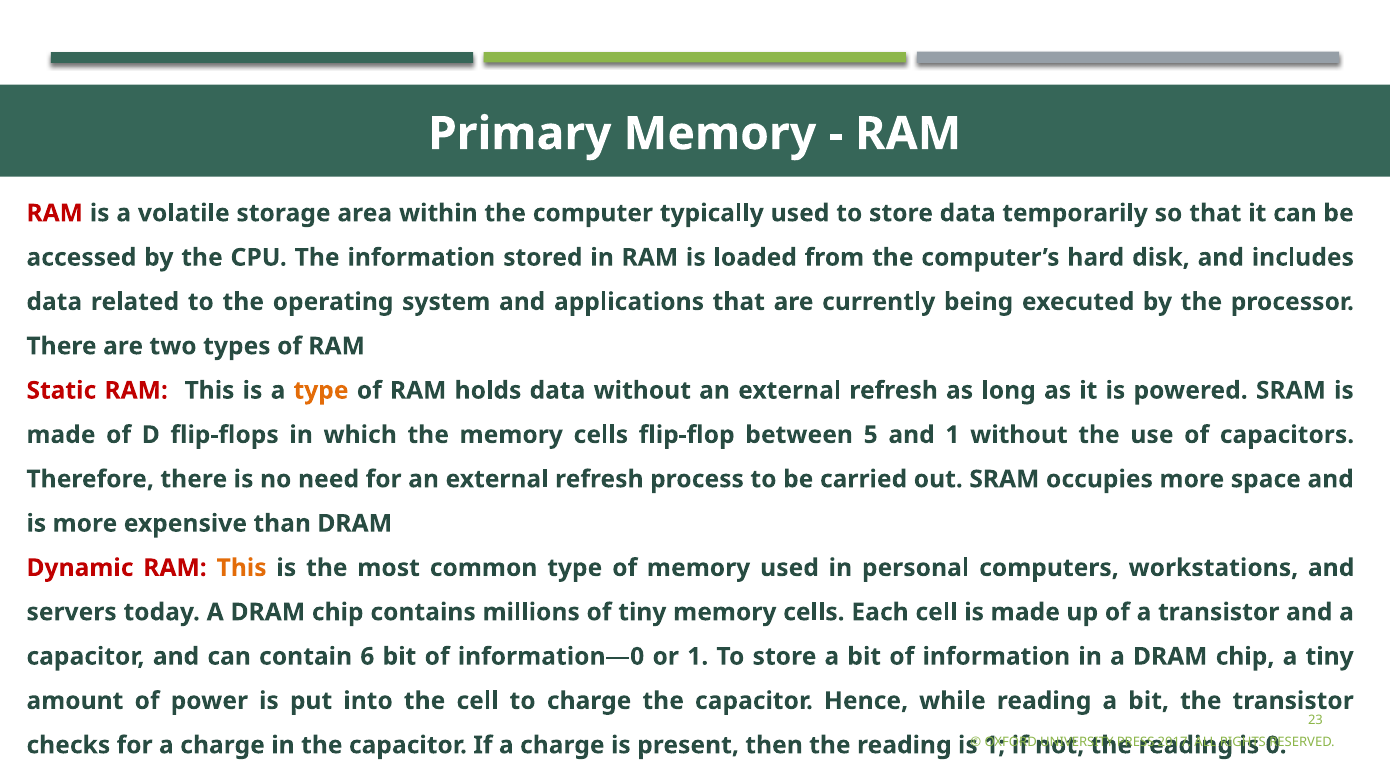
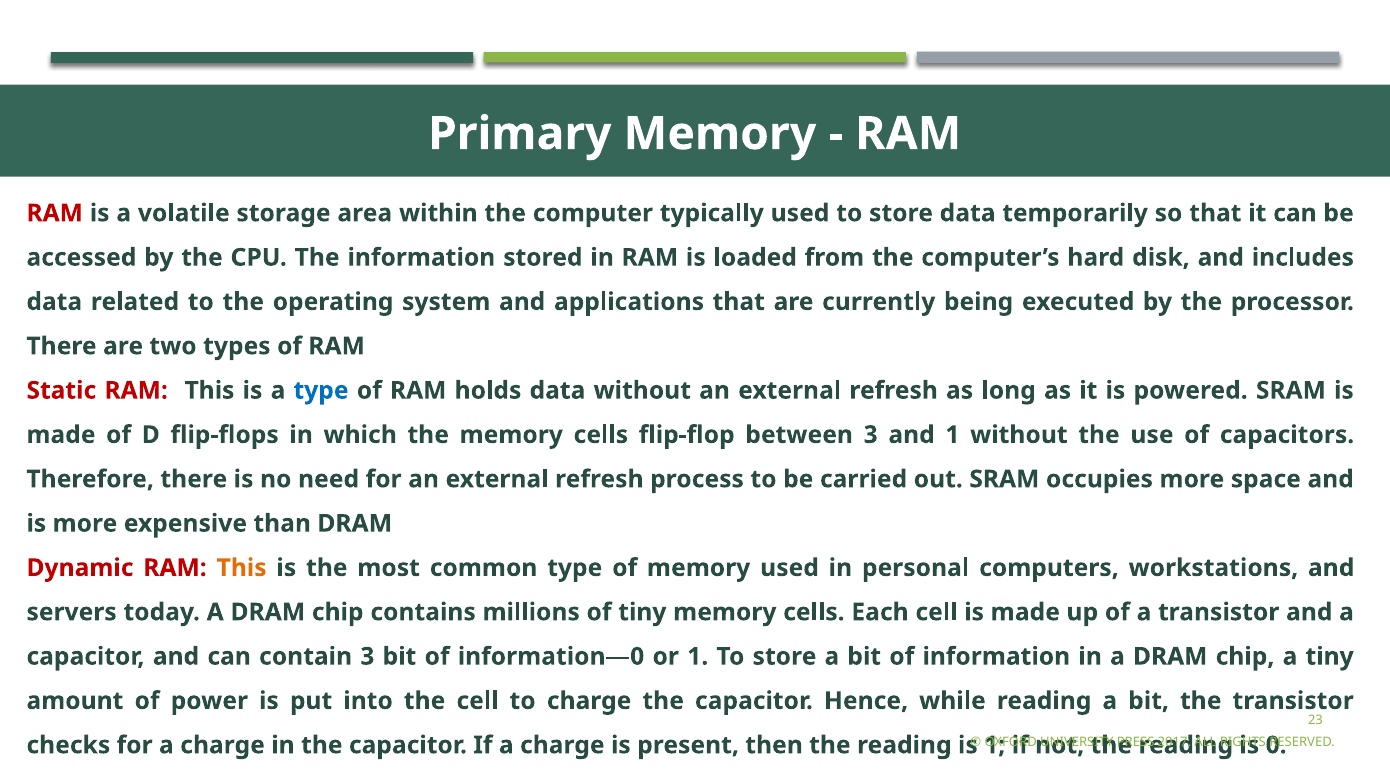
type at (321, 390) colour: orange -> blue
between 5: 5 -> 3
contain 6: 6 -> 3
